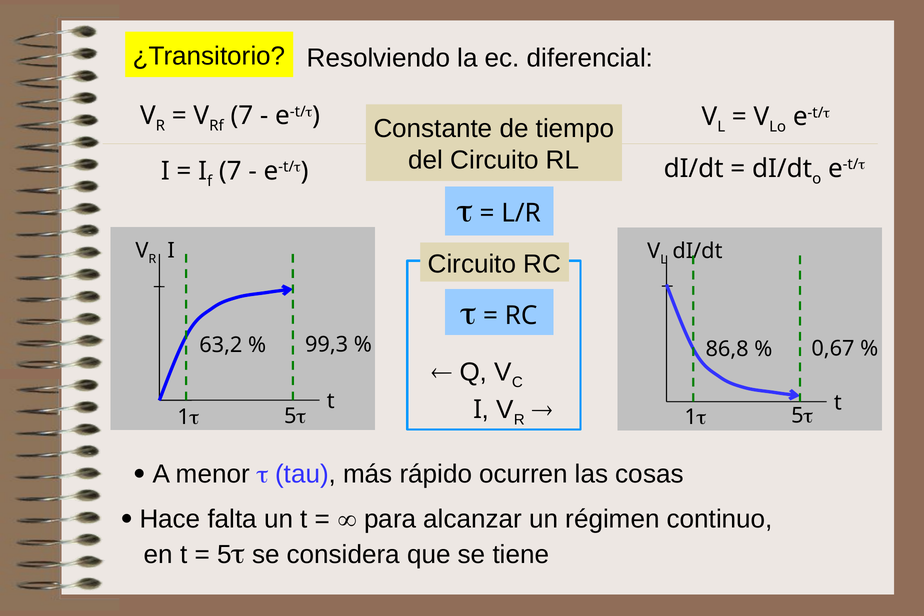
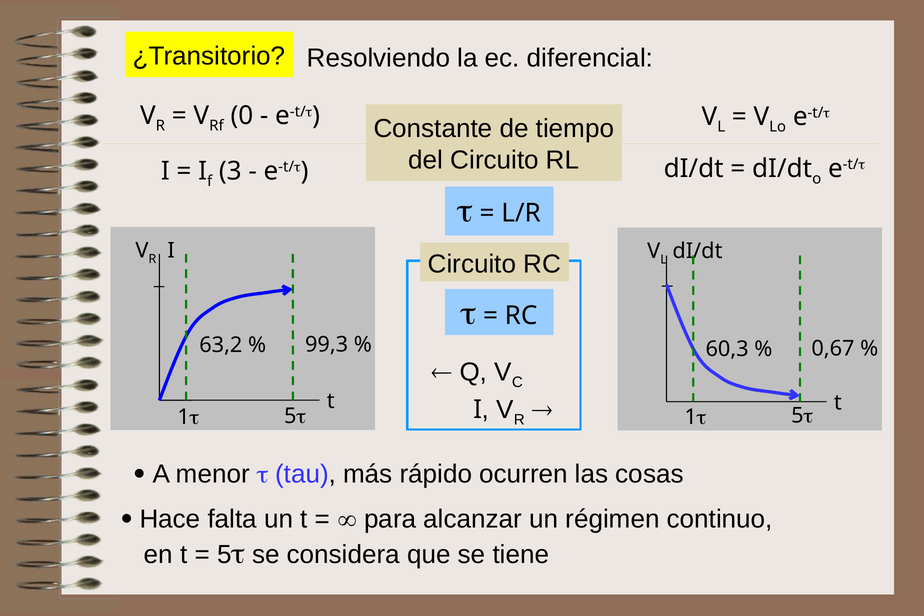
7 at (242, 116): 7 -> 0
7 at (230, 171): 7 -> 3
86,8: 86,8 -> 60,3
